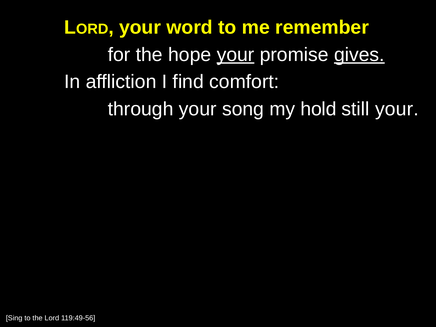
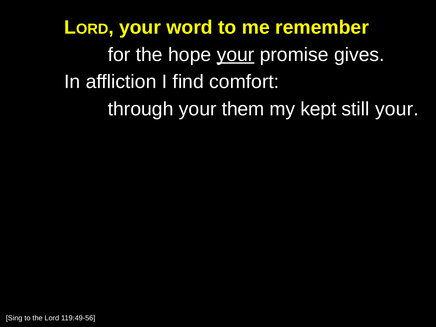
gives underline: present -> none
song: song -> them
hold: hold -> kept
